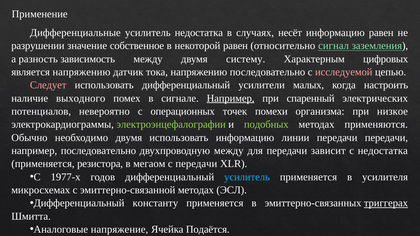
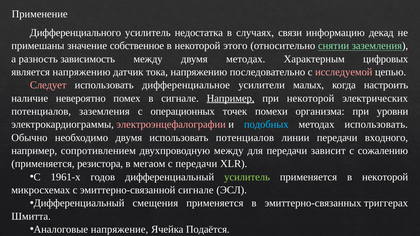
Дифференциальные: Дифференциальные -> Дифференциального
несёт: несёт -> связи
информацию равен: равен -> декад
разрушении: разрушении -> примешаны
некоторой равен: равен -> этого
сигнал: сигнал -> снятии
двумя систему: систему -> методах
использовать дифференциальный: дифференциальный -> дифференциальное
выходного: выходного -> невероятно
при спаренный: спаренный -> некоторой
потенциалов невероятно: невероятно -> заземления
низкое: низкое -> уровни
электроэнцефалографии colour: light green -> pink
подобных colour: light green -> light blue
методах применяются: применяются -> использовать
использовать информацию: информацию -> потенциалов
передачи передачи: передачи -> входного
например последовательно: последовательно -> сопротивлением
с недостатка: недостатка -> сожалению
1977-х: 1977-х -> 1961-х
усилитель at (247, 177) colour: light blue -> light green
применяется в усилителя: усилителя -> некоторой
эмиттерно-связанной методах: методах -> сигнале
константу: константу -> смещения
триггерах underline: present -> none
